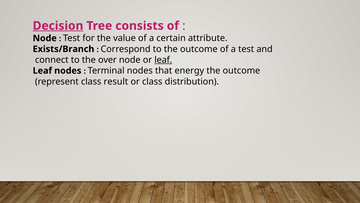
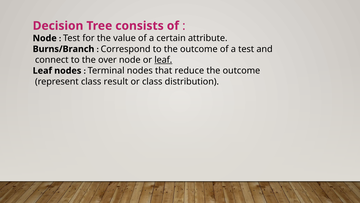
Decision underline: present -> none
Exists/Branch: Exists/Branch -> Burns/Branch
energy: energy -> reduce
